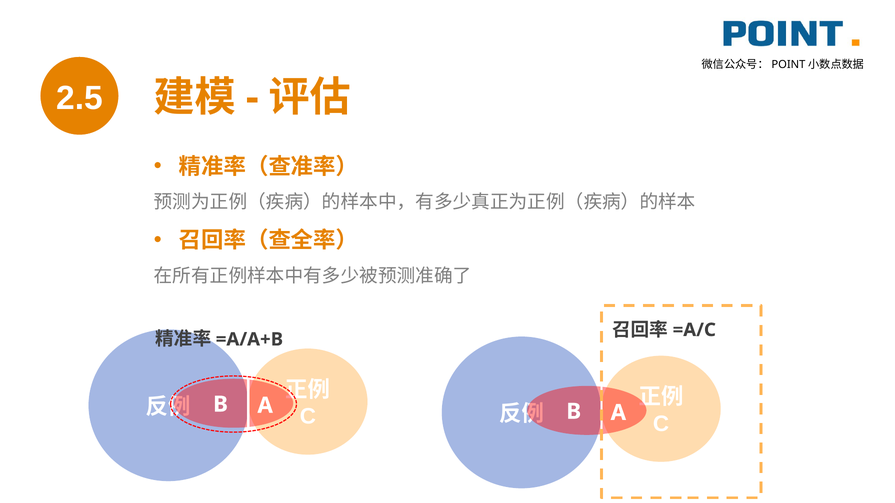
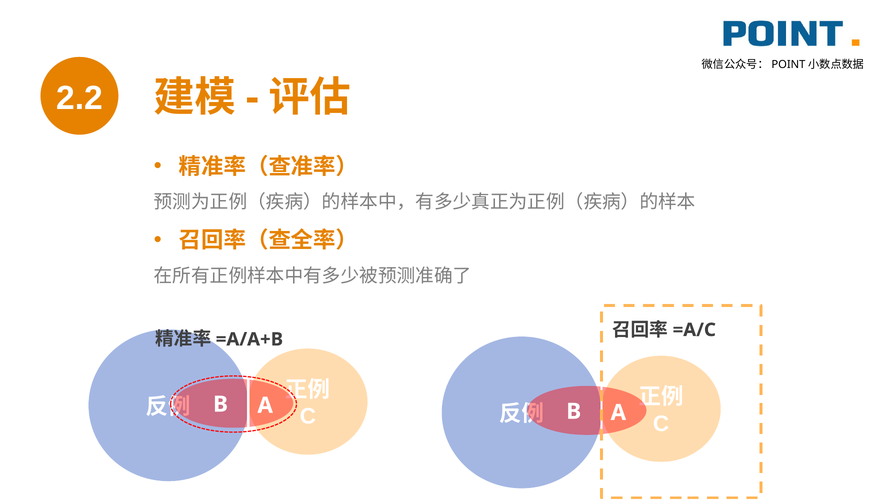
2.5: 2.5 -> 2.2
